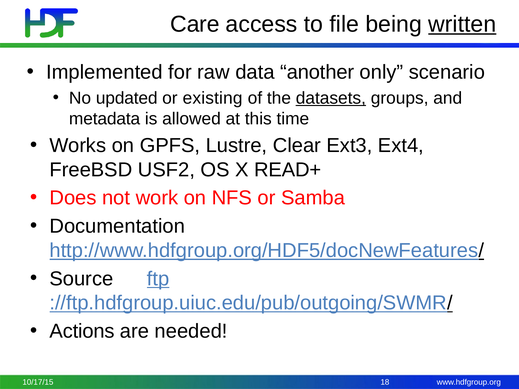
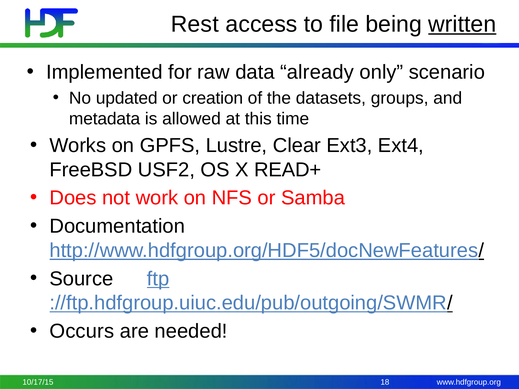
Care: Care -> Rest
another: another -> already
existing: existing -> creation
datasets underline: present -> none
Actions: Actions -> Occurs
